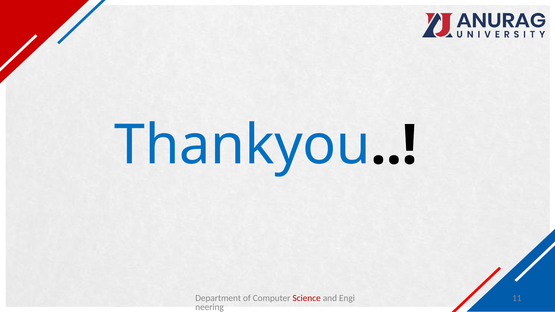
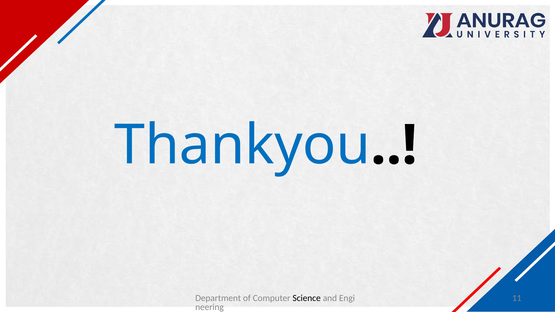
Science colour: red -> black
